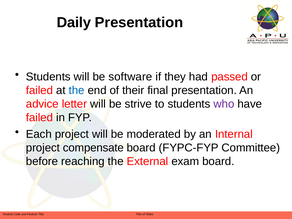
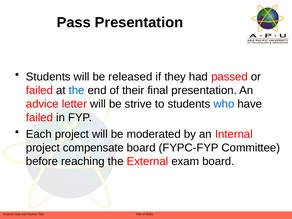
Daily: Daily -> Pass
software: software -> released
who colour: purple -> blue
